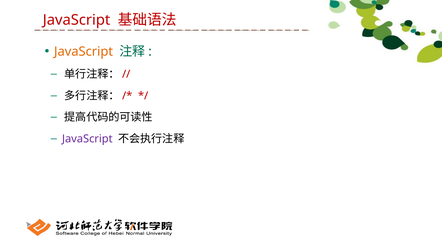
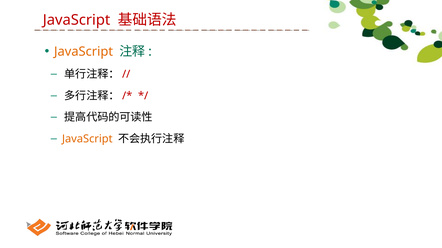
JavaScript at (87, 139) colour: purple -> orange
